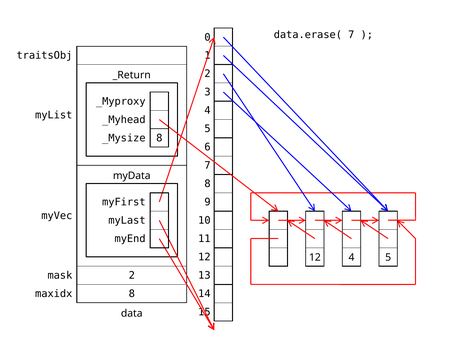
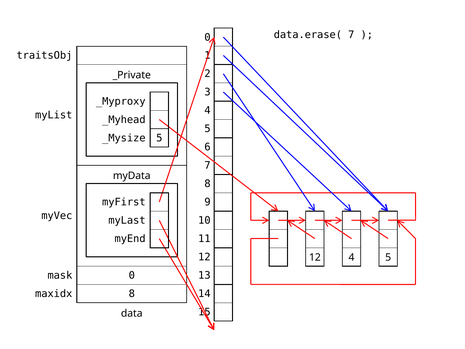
_Return: _Return -> _Private
8 at (159, 138): 8 -> 5
mask 2: 2 -> 0
